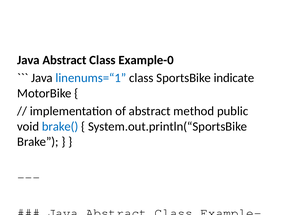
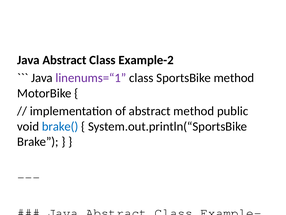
Example-0: Example-0 -> Example-2
linenums=“1 colour: blue -> purple
SportsBike indicate: indicate -> method
